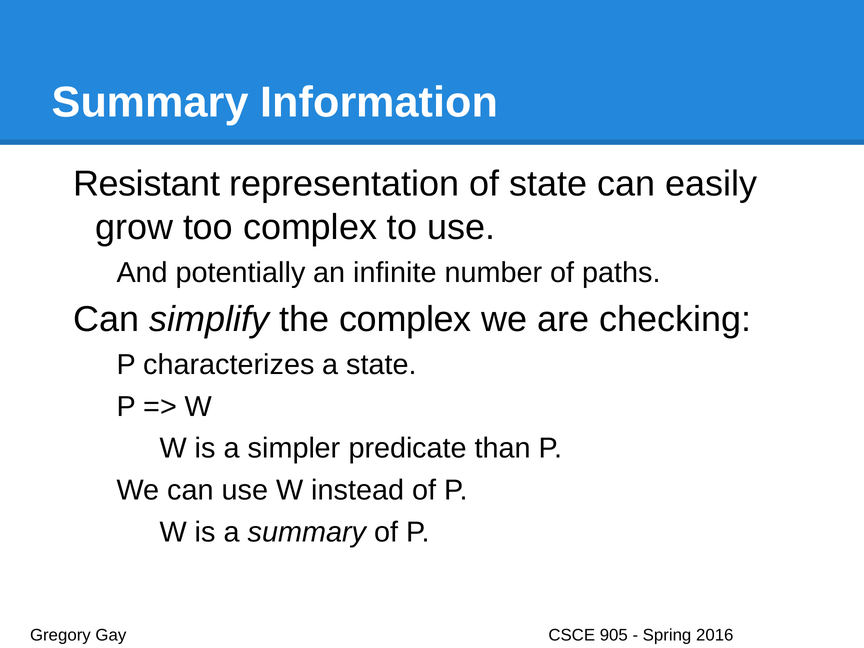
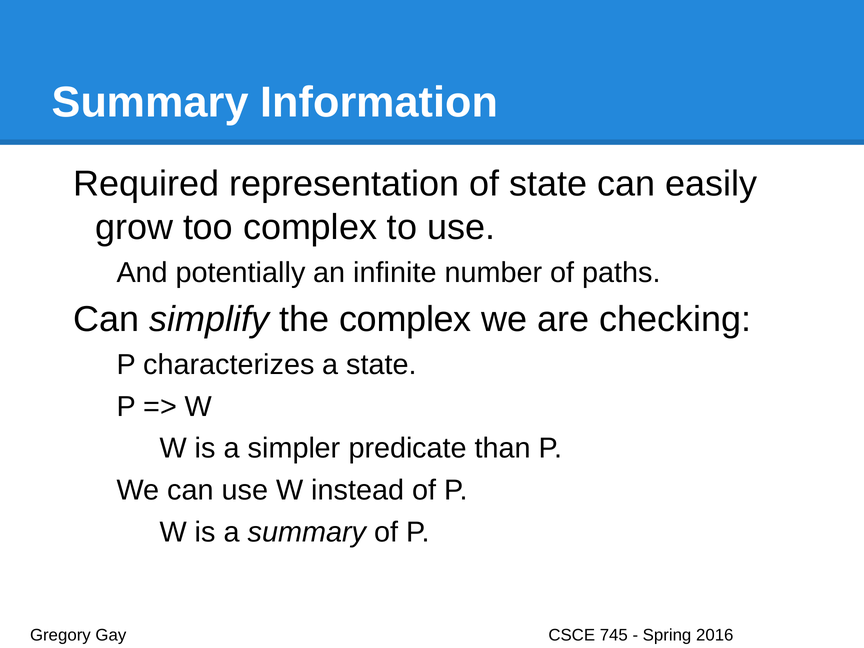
Resistant: Resistant -> Required
905: 905 -> 745
